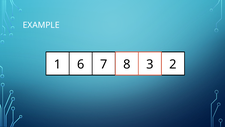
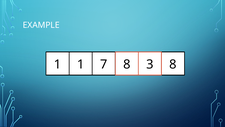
1 6: 6 -> 1
7 2: 2 -> 8
